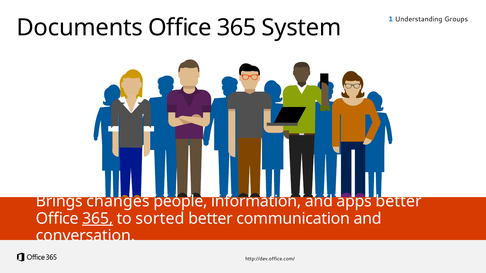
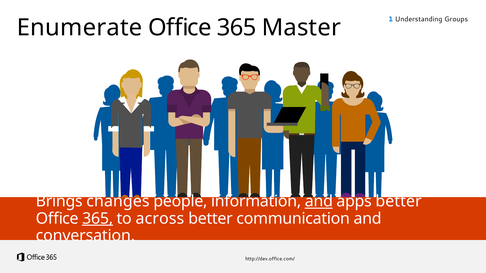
Documents: Documents -> Enumerate
System: System -> Master
and at (319, 202) underline: none -> present
sorted: sorted -> across
